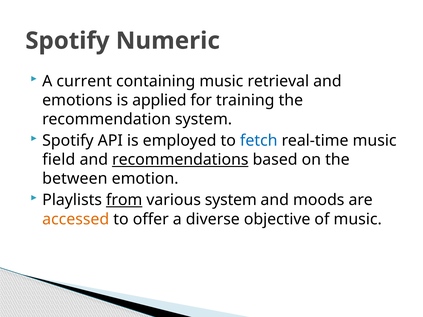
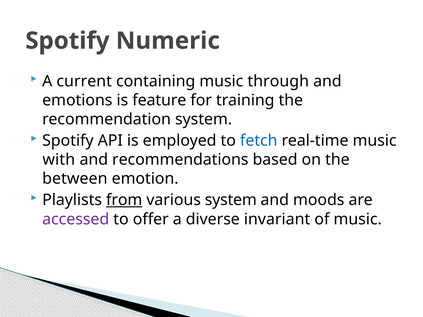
retrieval: retrieval -> through
applied: applied -> feature
field: field -> with
recommendations underline: present -> none
accessed colour: orange -> purple
objective: objective -> invariant
